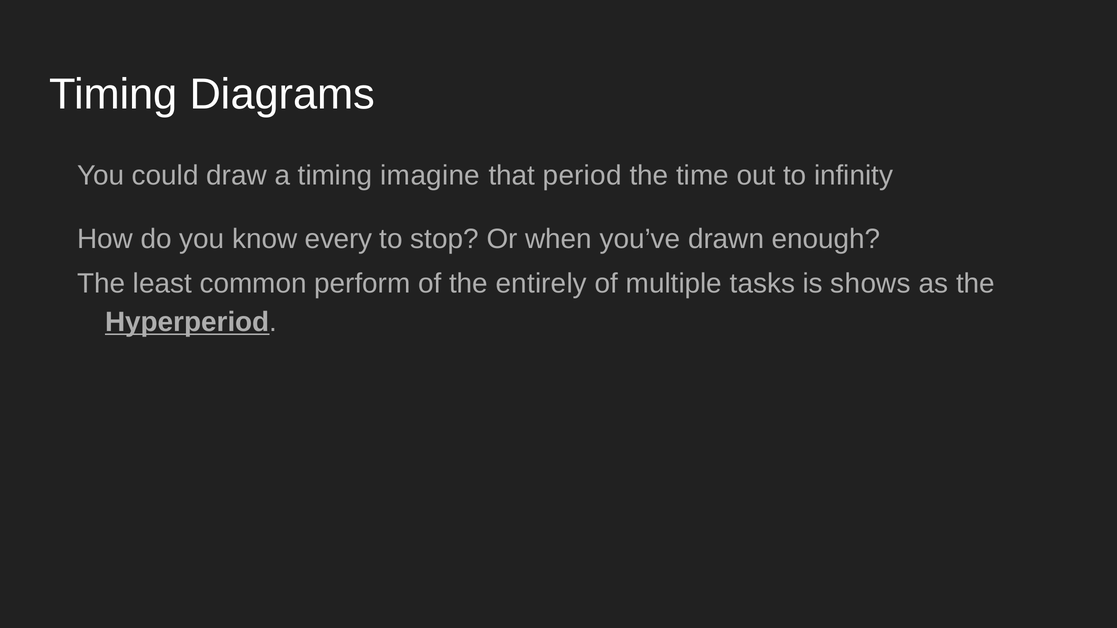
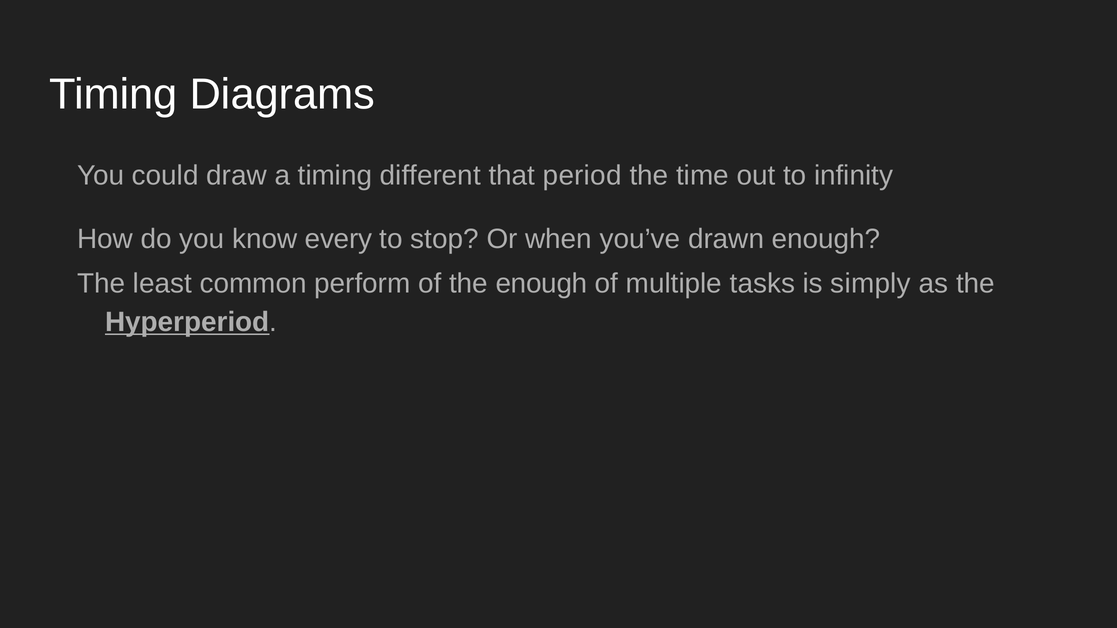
imagine: imagine -> different
the entirely: entirely -> enough
shows: shows -> simply
